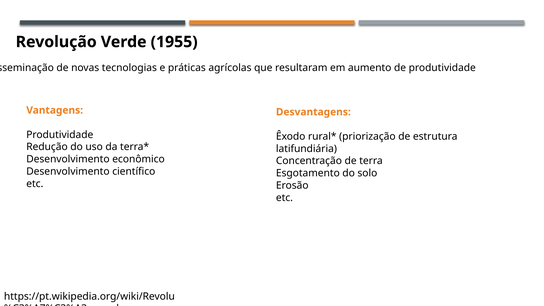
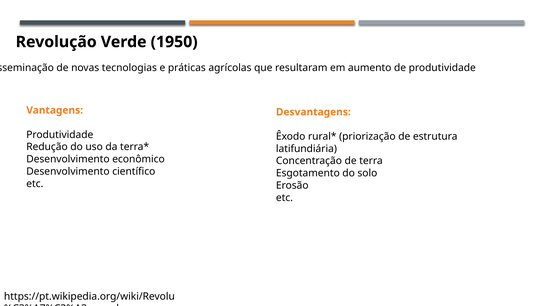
1955: 1955 -> 1950
